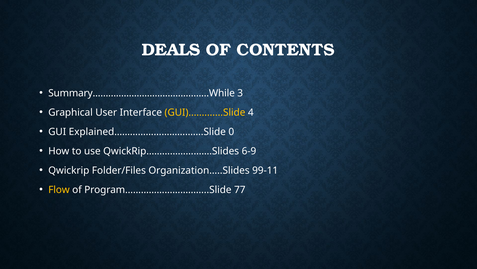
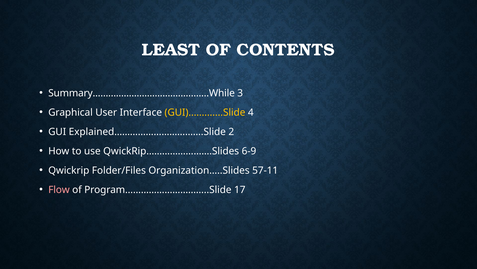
DEALS: DEALS -> LEAST
0: 0 -> 2
99-11: 99-11 -> 57-11
Flow colour: yellow -> pink
77: 77 -> 17
